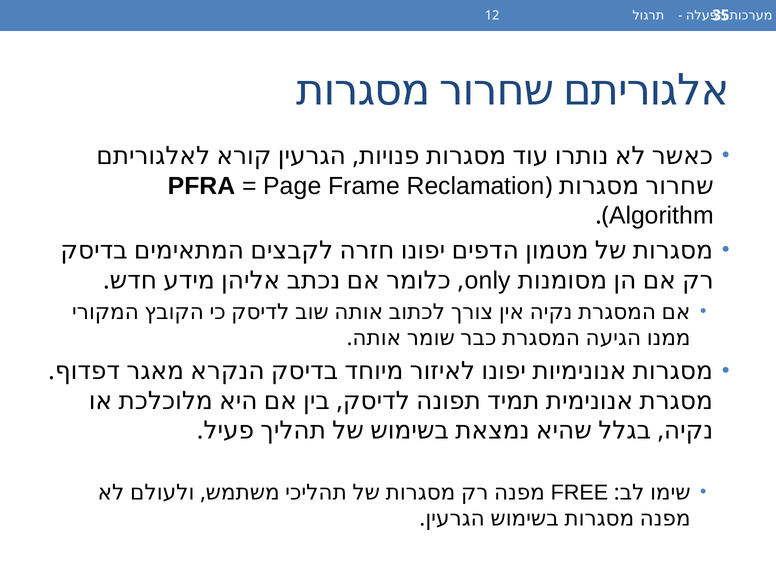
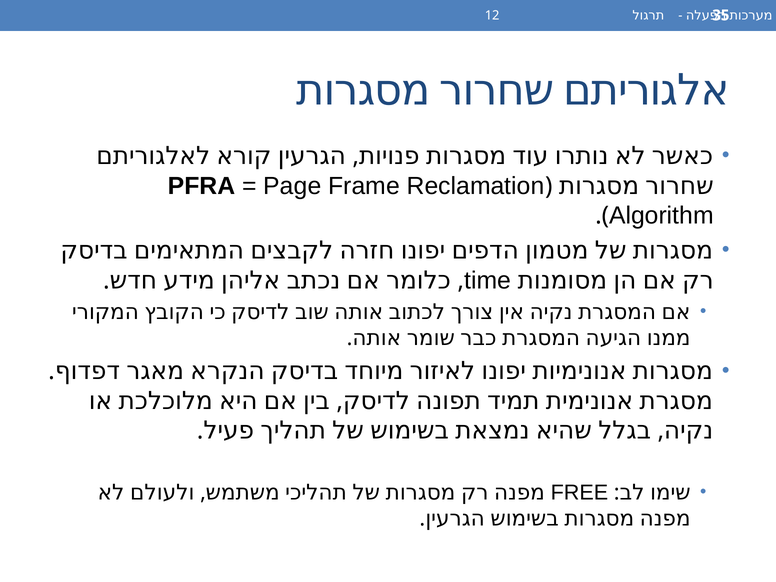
only: only -> time
